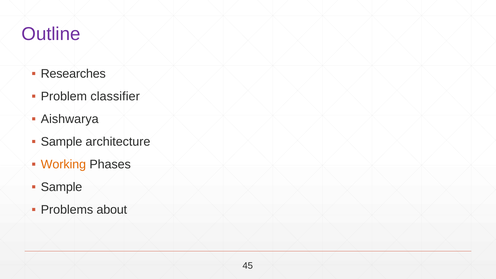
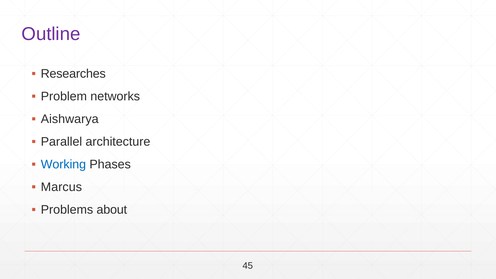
classifier: classifier -> networks
Sample at (62, 142): Sample -> Parallel
Working colour: orange -> blue
Sample at (62, 187): Sample -> Marcus
